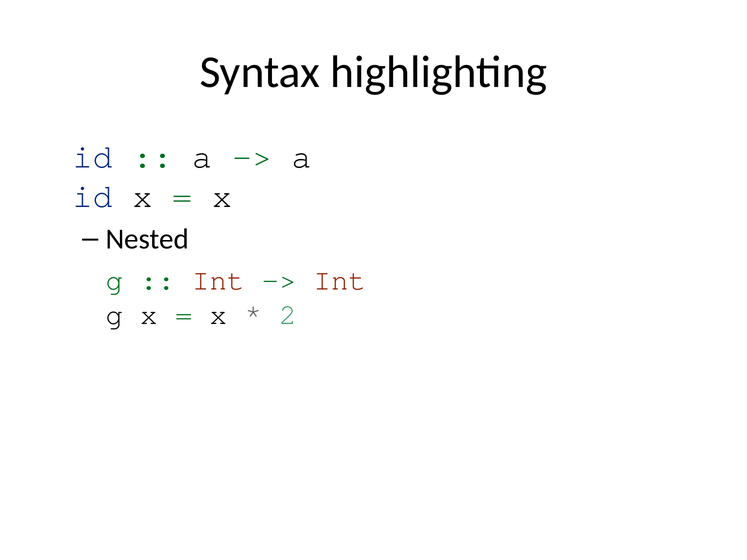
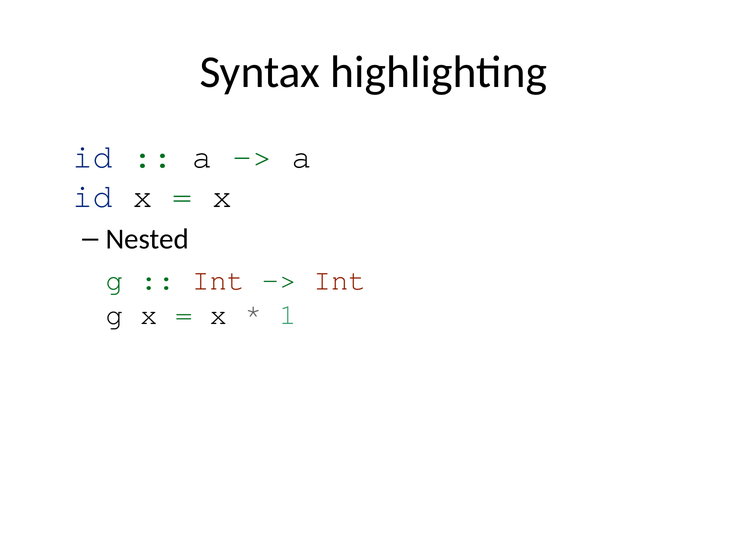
2: 2 -> 1
